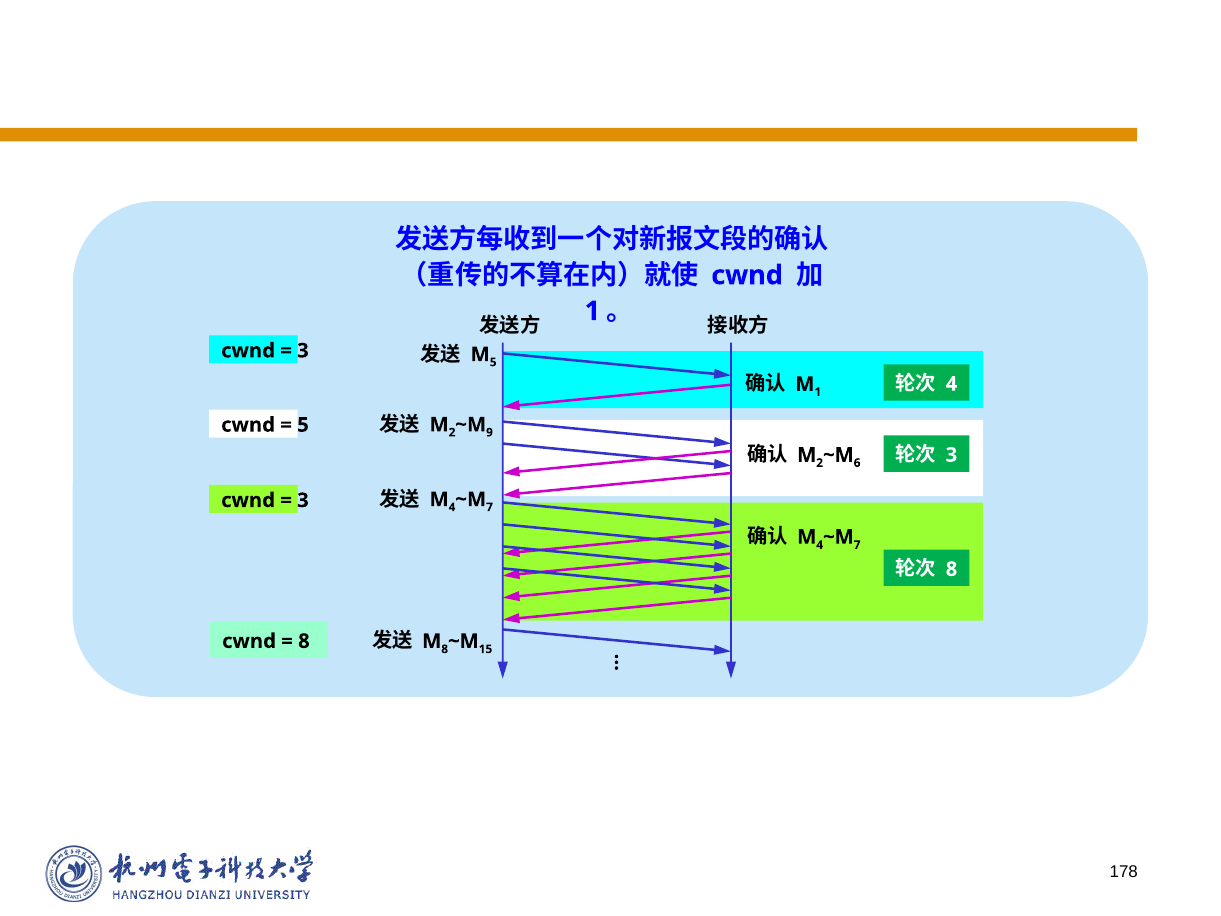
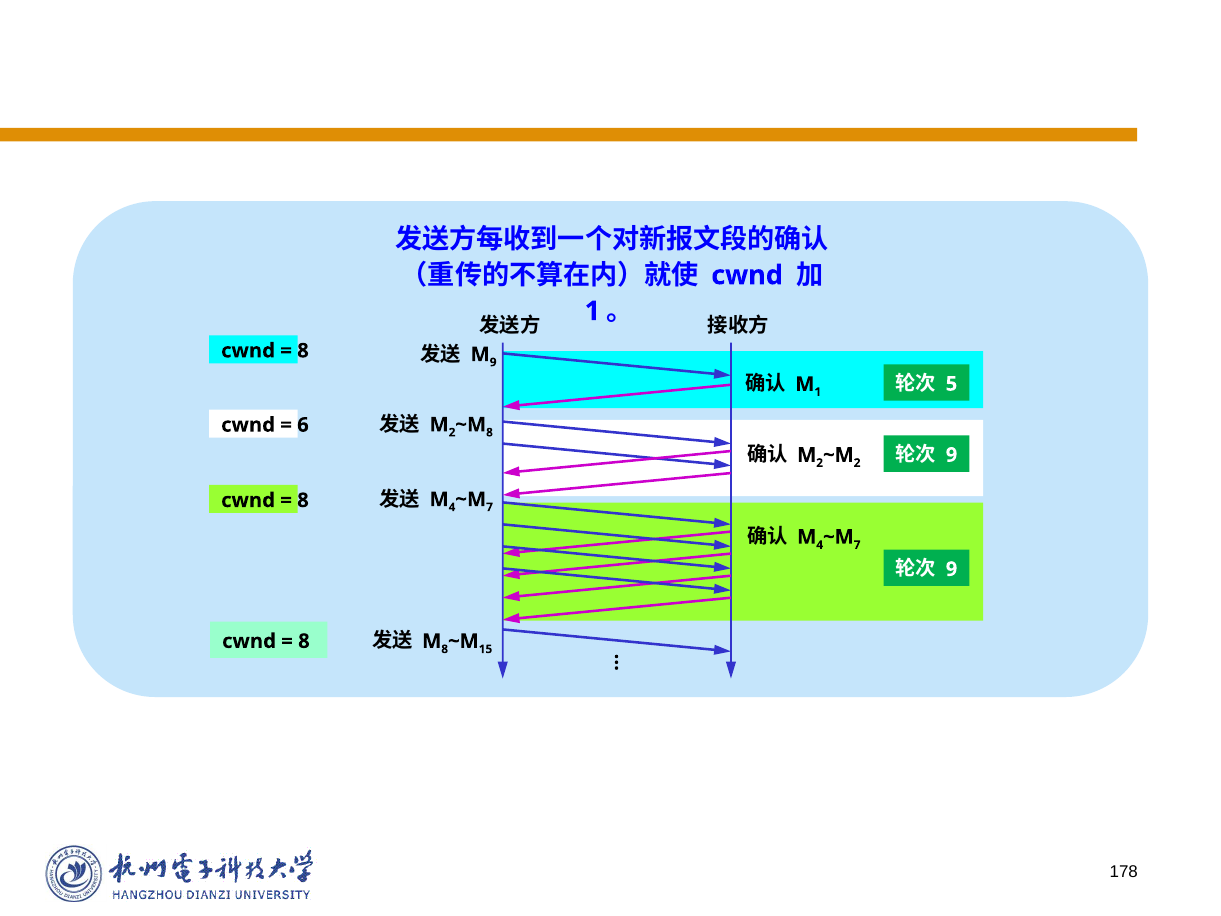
5 at (493, 362): 5 -> 9
3 at (303, 351): 3 -> 8
4 at (952, 384): 4 -> 5
9 at (489, 432): 9 -> 8
5 at (303, 425): 5 -> 6
3 at (952, 455): 3 -> 9
6 at (857, 463): 6 -> 2
3 at (303, 500): 3 -> 8
8 at (952, 569): 8 -> 9
